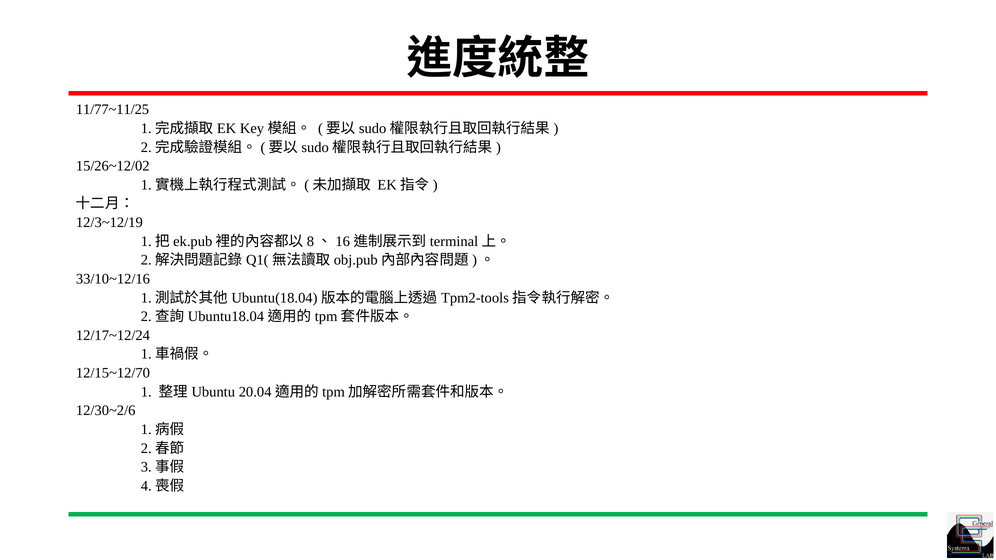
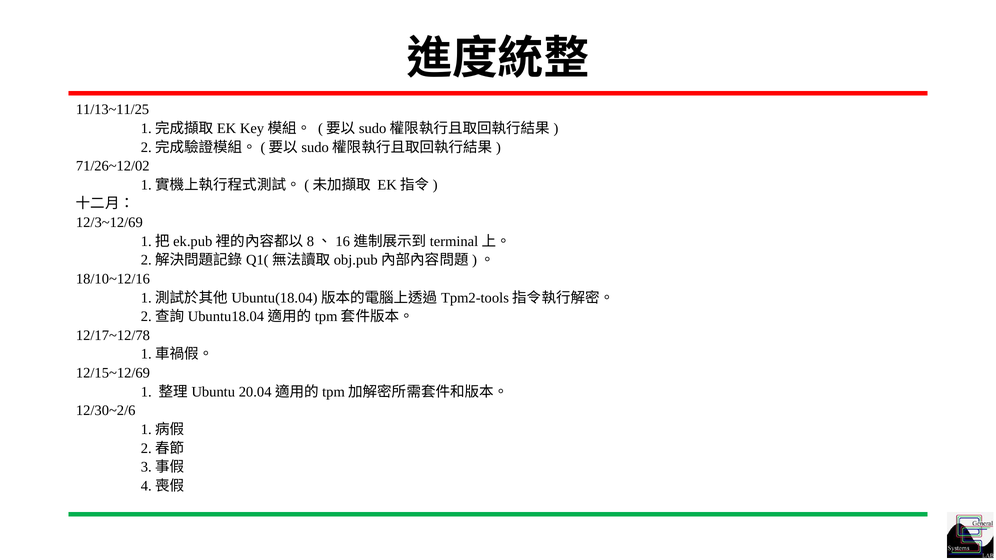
11/77~11/25: 11/77~11/25 -> 11/13~11/25
15/26~12/02: 15/26~12/02 -> 71/26~12/02
12/3~12/19: 12/3~12/19 -> 12/3~12/69
33/10~12/16: 33/10~12/16 -> 18/10~12/16
12/17~12/24: 12/17~12/24 -> 12/17~12/78
12/15~12/70: 12/15~12/70 -> 12/15~12/69
